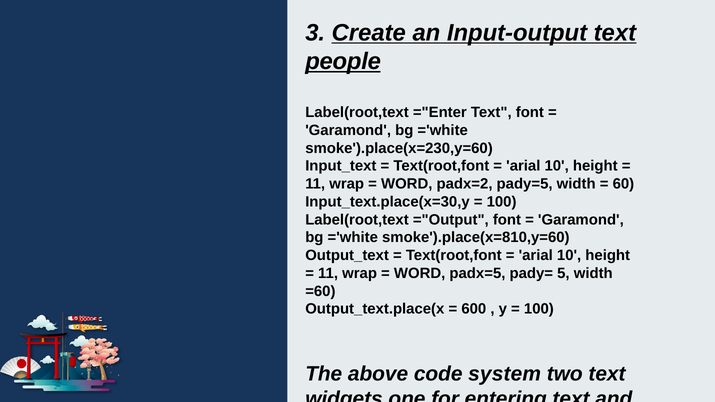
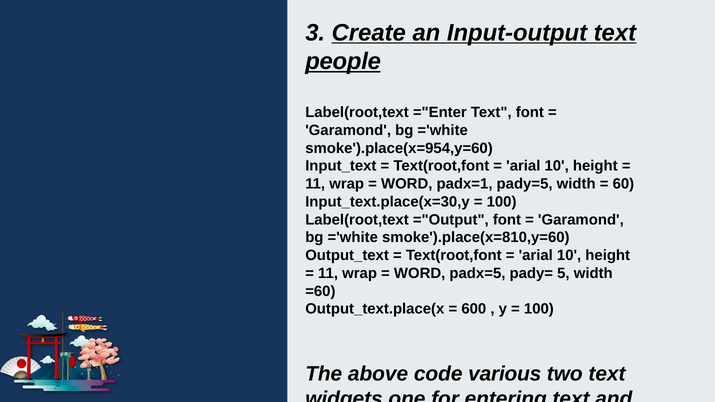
smoke').place(x=230,y=60: smoke').place(x=230,y=60 -> smoke').place(x=954,y=60
padx=2: padx=2 -> padx=1
system: system -> various
